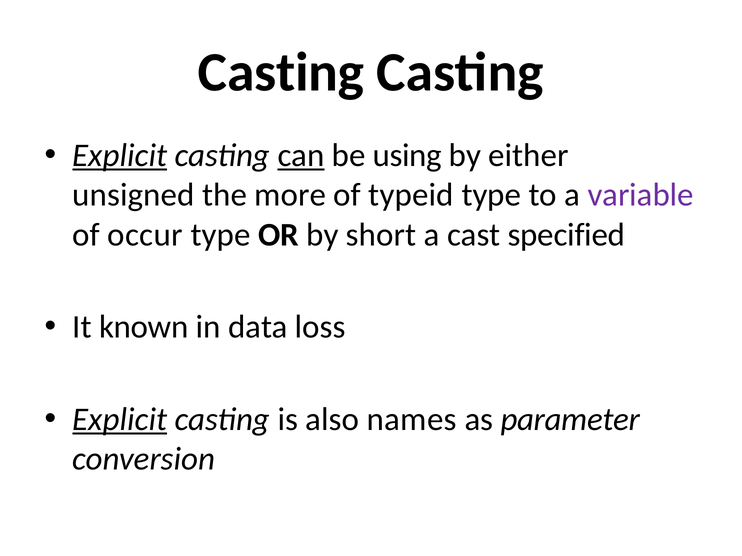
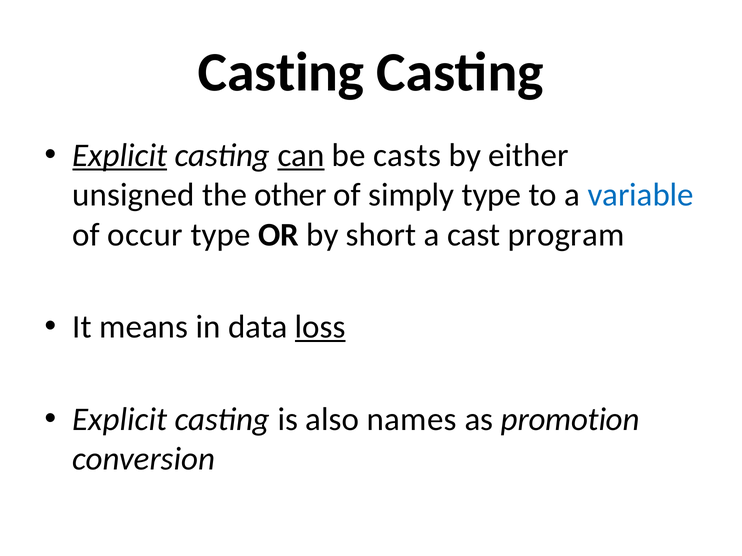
using: using -> casts
more: more -> other
typeid: typeid -> simply
variable colour: purple -> blue
specified: specified -> program
known: known -> means
loss underline: none -> present
Explicit at (120, 420) underline: present -> none
parameter: parameter -> promotion
